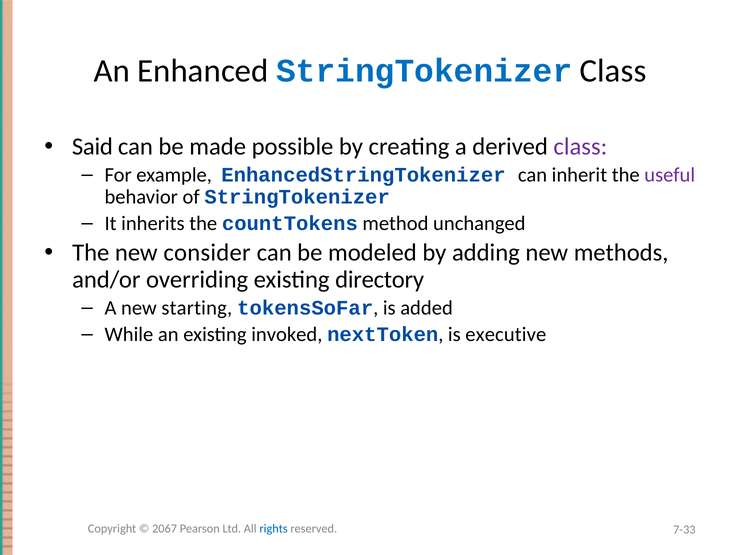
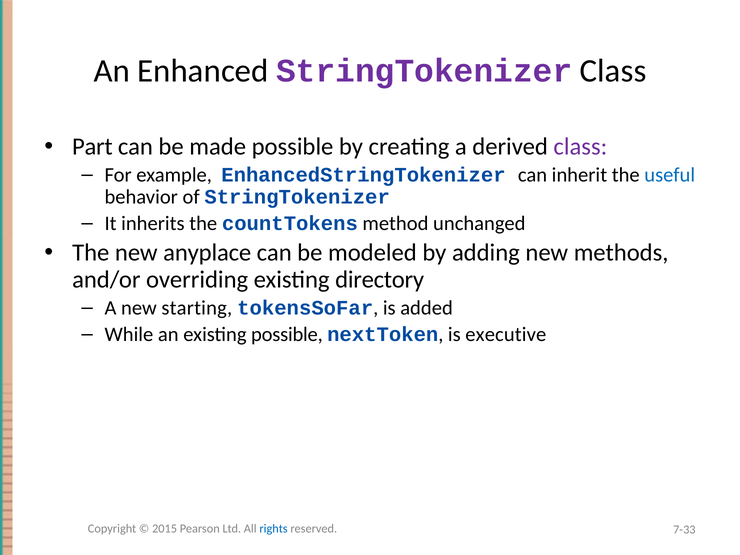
StringTokenizer at (424, 71) colour: blue -> purple
Said: Said -> Part
useful colour: purple -> blue
consider: consider -> anyplace
existing invoked: invoked -> possible
2067: 2067 -> 2015
